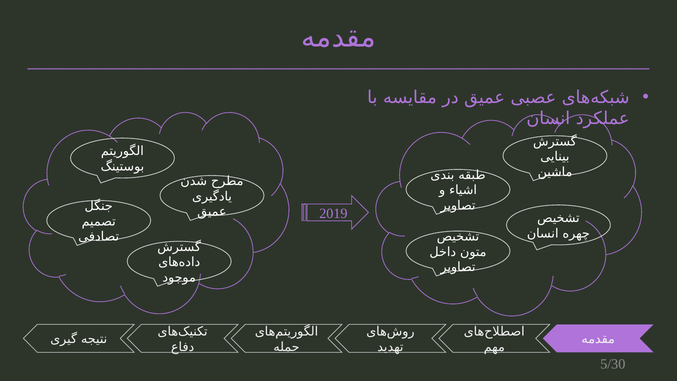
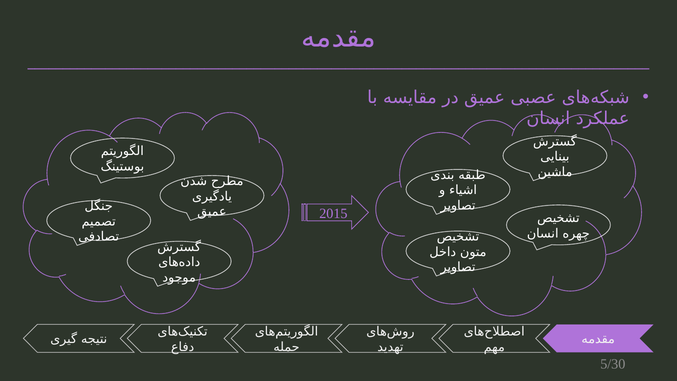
2019: 2019 -> 2015
